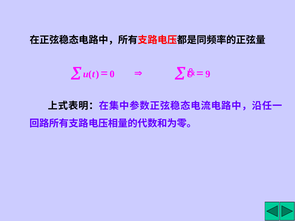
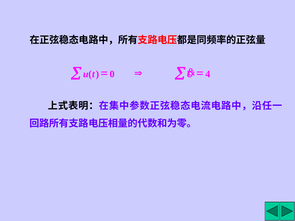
9: 9 -> 4
